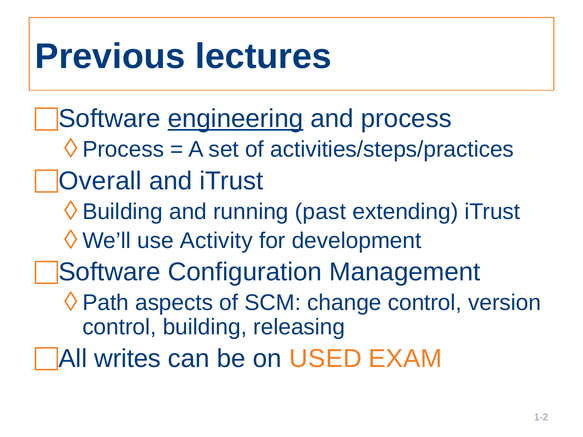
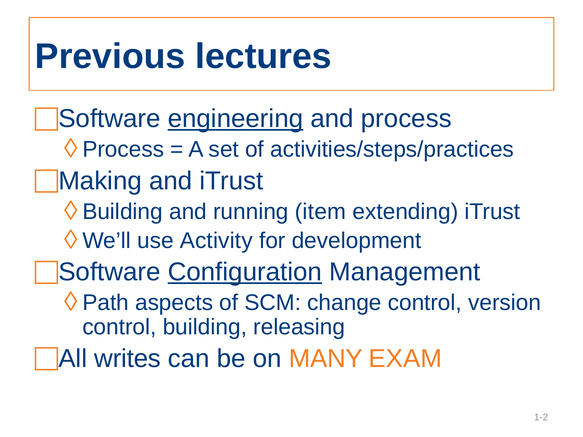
Overall: Overall -> Making
past: past -> item
Configuration underline: none -> present
USED: USED -> MANY
